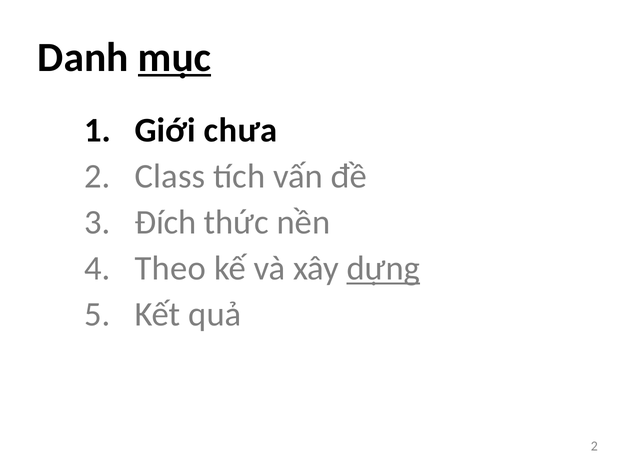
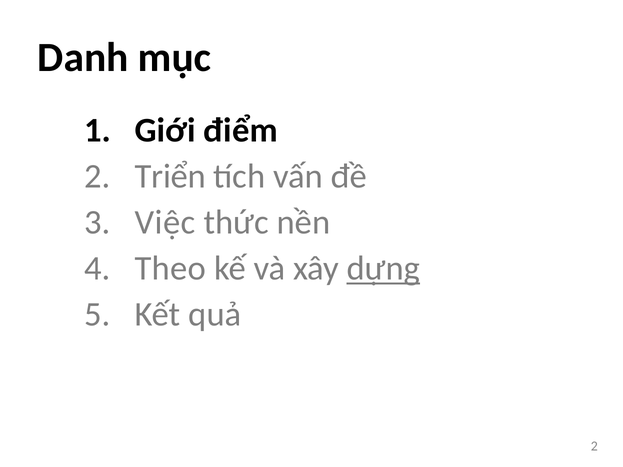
mục underline: present -> none
chưa: chưa -> điểm
Class: Class -> Triển
Đích: Đích -> Việc
